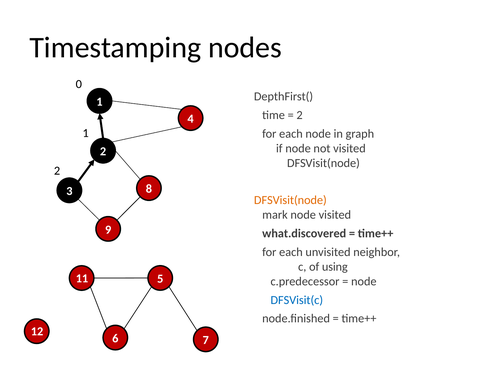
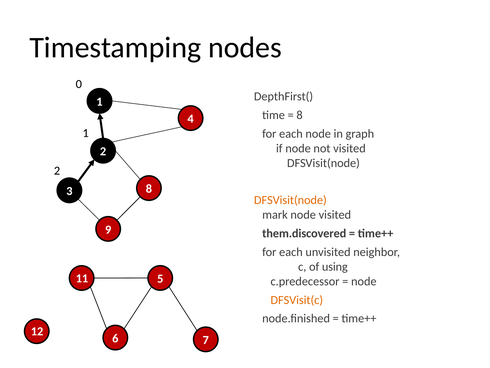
2 at (300, 115): 2 -> 8
what.discovered: what.discovered -> them.discovered
DFSVisit(c colour: blue -> orange
